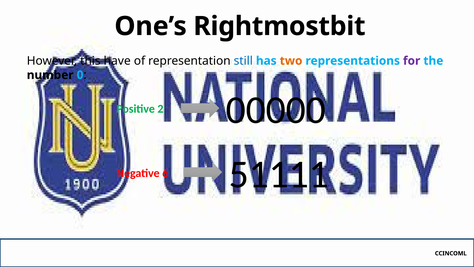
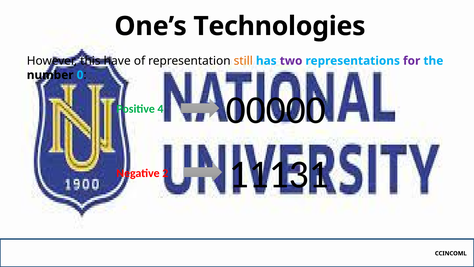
Rightmostbit: Rightmostbit -> Technologies
still colour: blue -> orange
two colour: orange -> purple
2: 2 -> 4
51111: 51111 -> 11131
6: 6 -> 2
